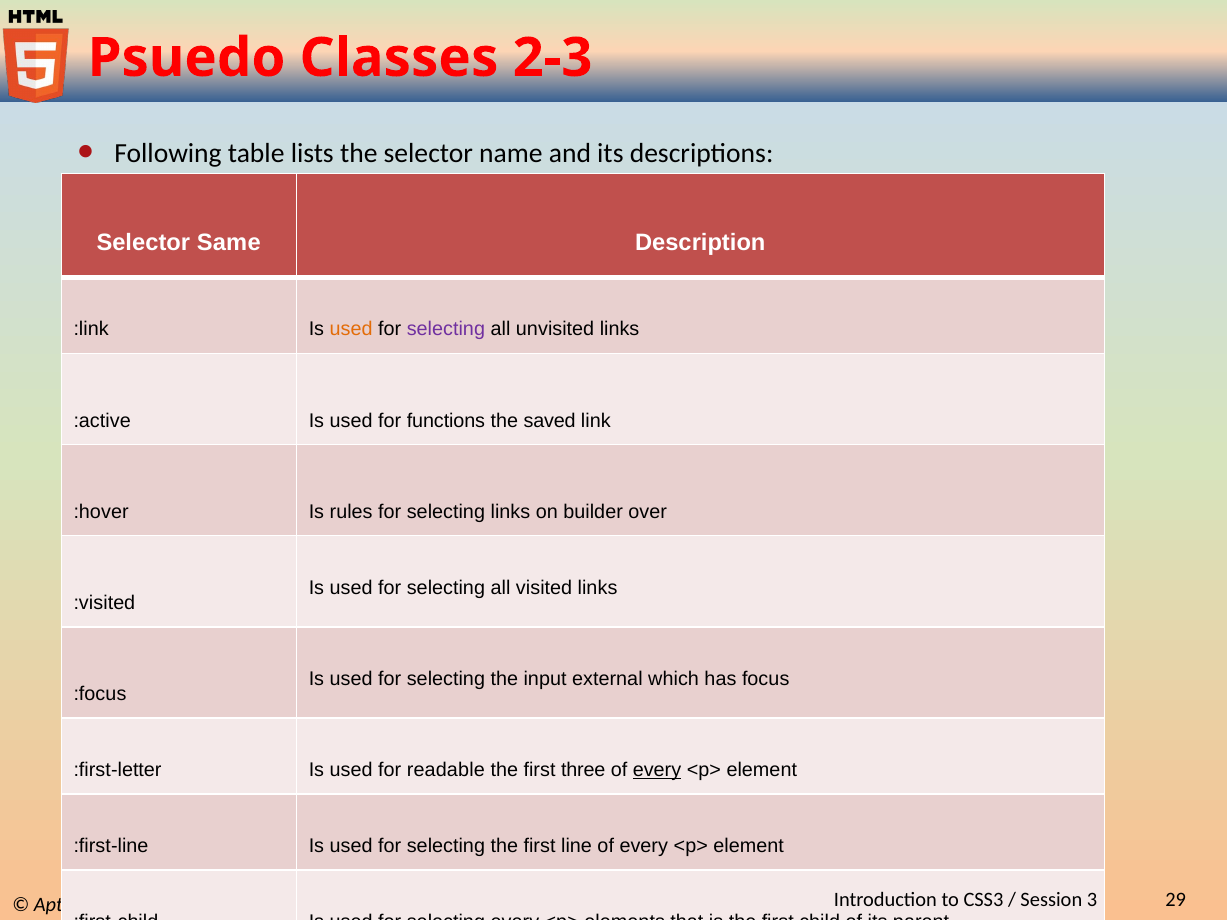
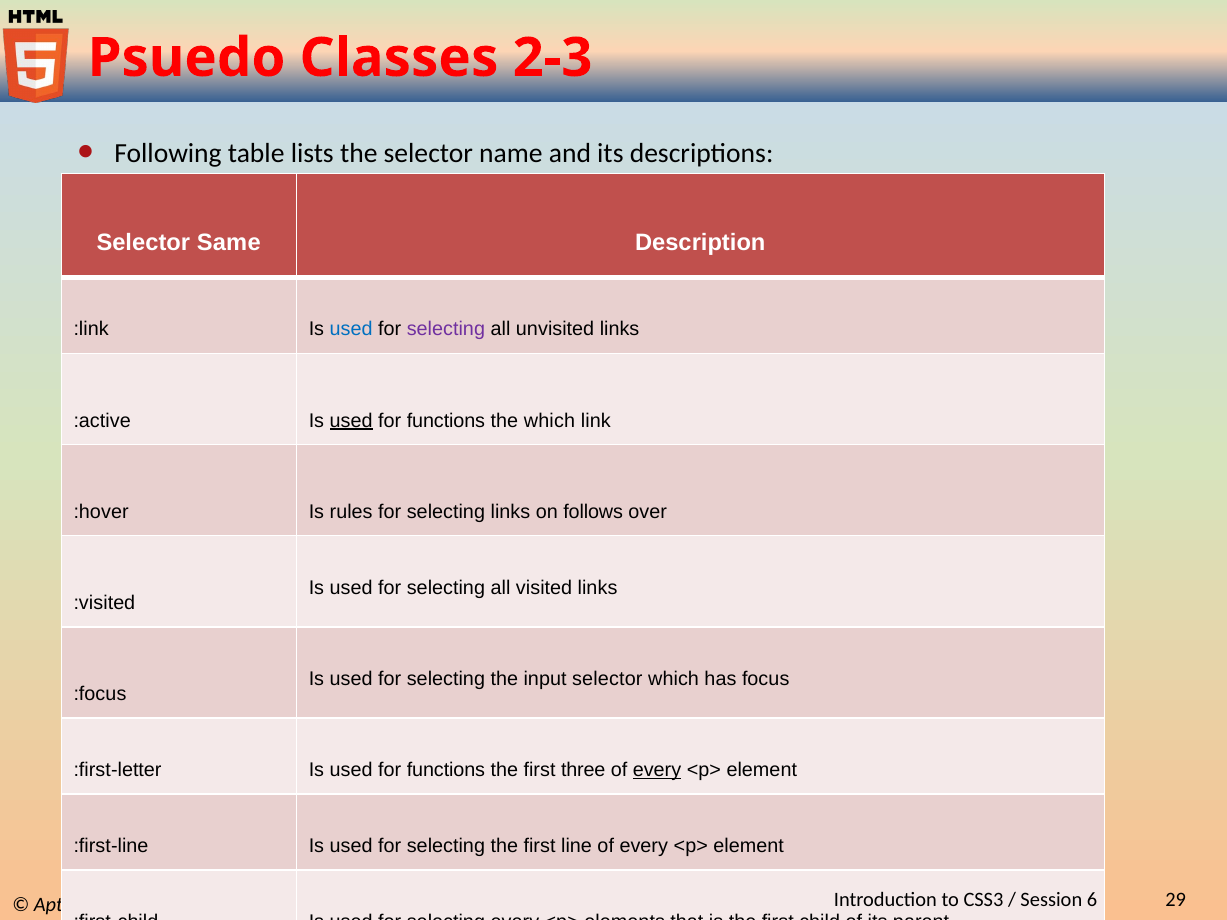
used at (351, 329) colour: orange -> blue
used at (351, 421) underline: none -> present
the saved: saved -> which
builder: builder -> follows
input external: external -> selector
readable at (446, 770): readable -> functions
3: 3 -> 6
